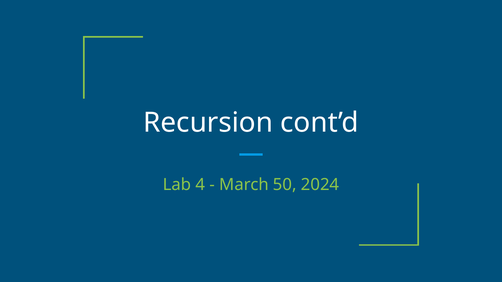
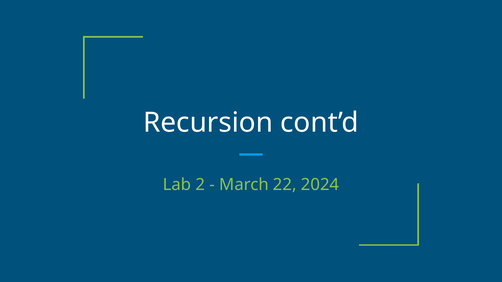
4: 4 -> 2
50: 50 -> 22
